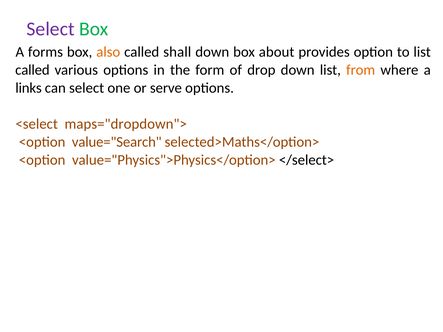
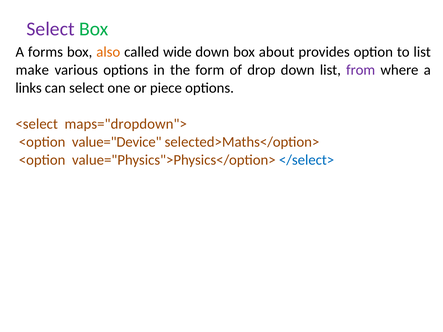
shall: shall -> wide
called at (32, 70): called -> make
from colour: orange -> purple
serve: serve -> piece
value="Search: value="Search -> value="Device
</select> colour: black -> blue
